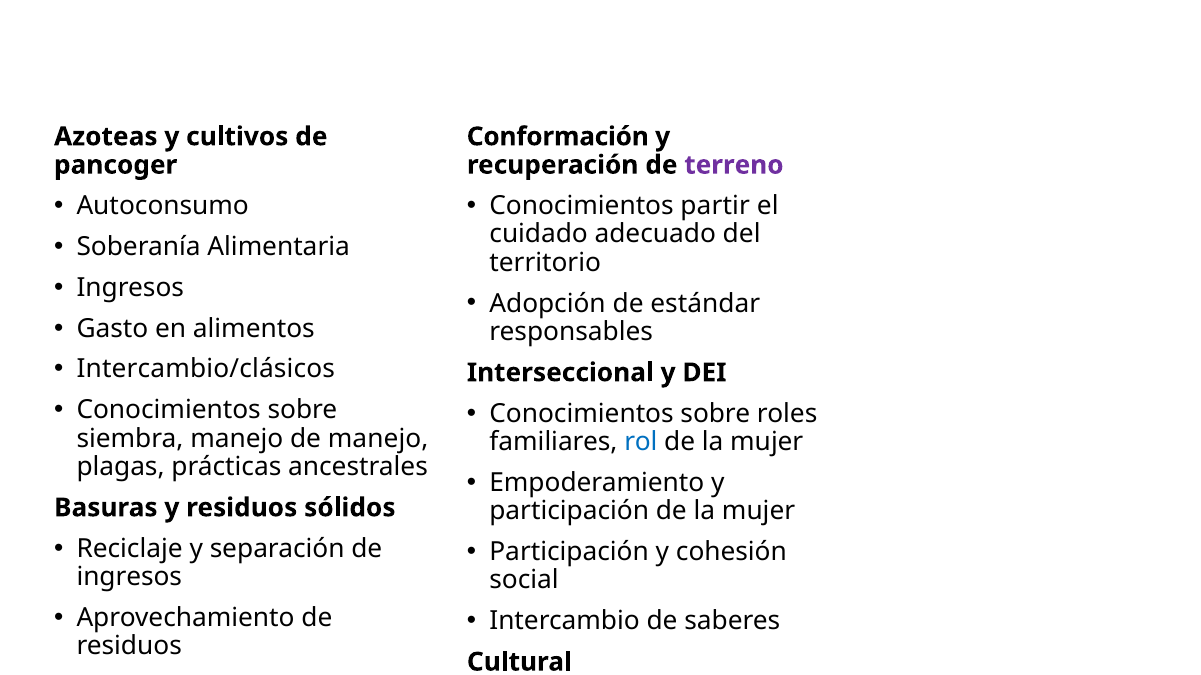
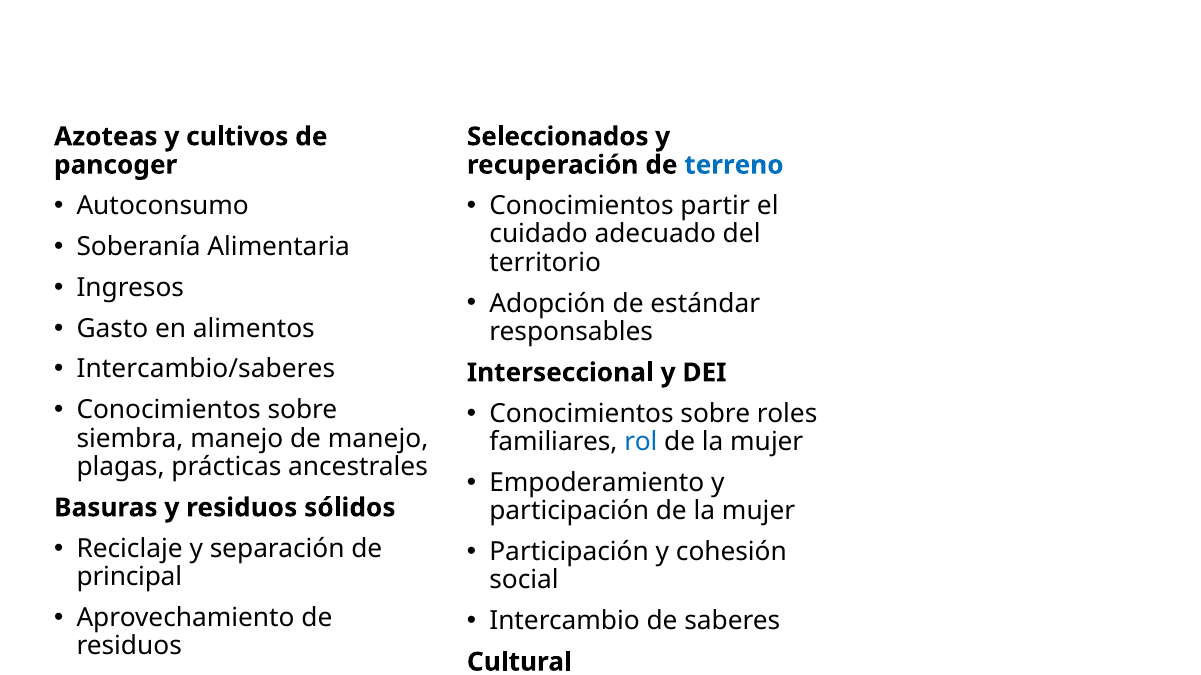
Conformación: Conformación -> Seleccionados
terreno colour: purple -> blue
Intercambio/clásicos: Intercambio/clásicos -> Intercambio/saberes
ingresos at (129, 577): ingresos -> principal
